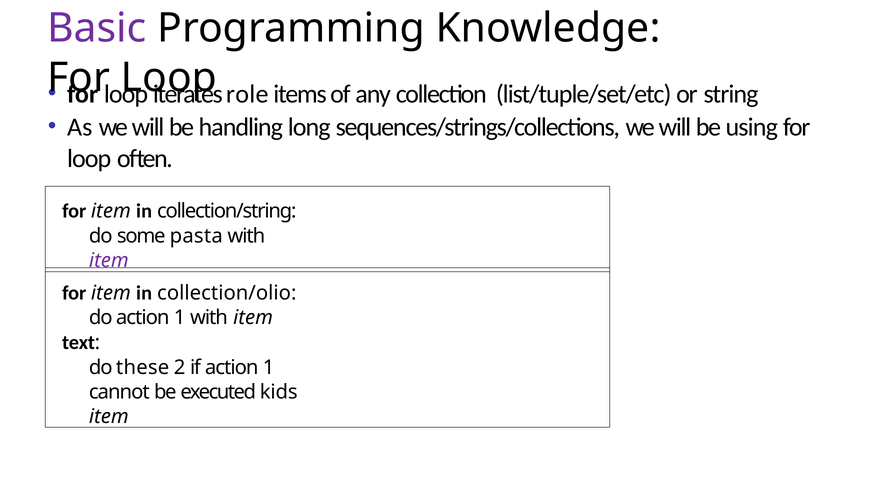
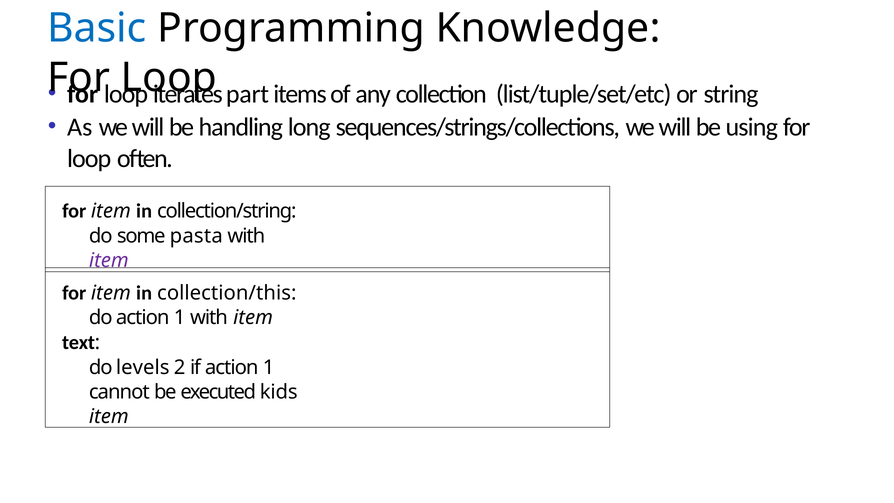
Basic colour: purple -> blue
role: role -> part
collection/olio: collection/olio -> collection/this
these: these -> levels
